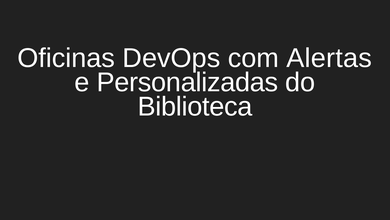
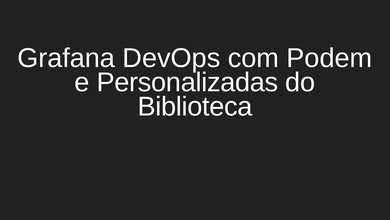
Oficinas: Oficinas -> Grafana
Alertas: Alertas -> Podem
